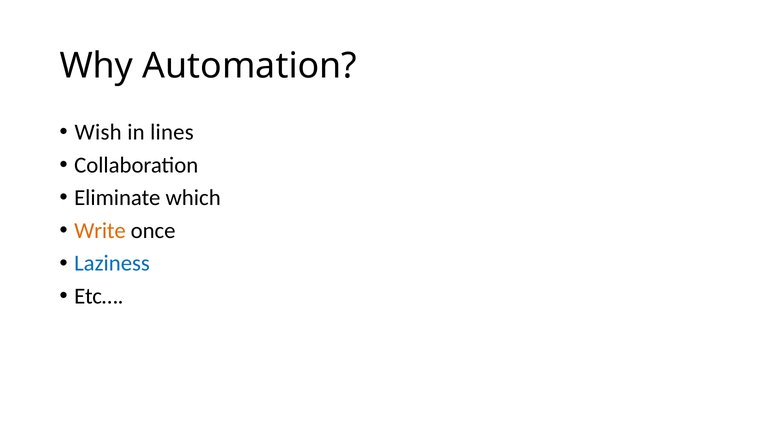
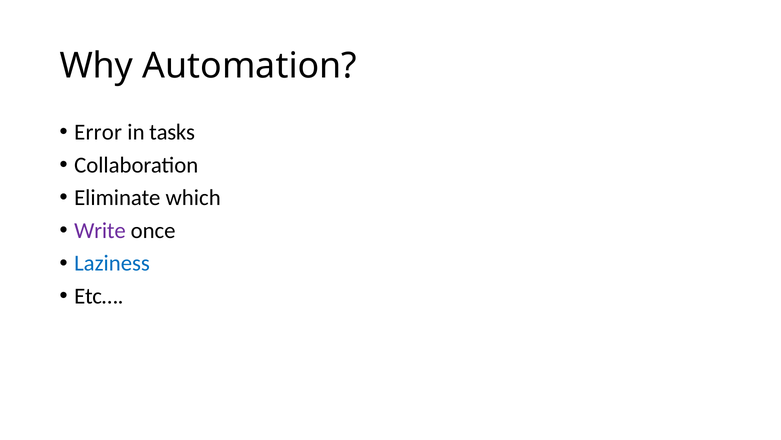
Wish: Wish -> Error
lines: lines -> tasks
Write colour: orange -> purple
